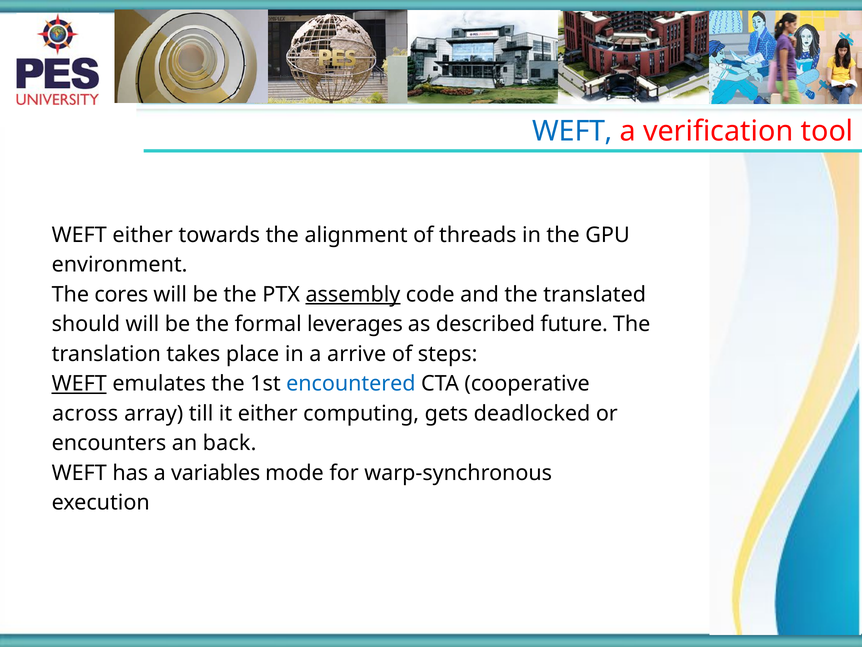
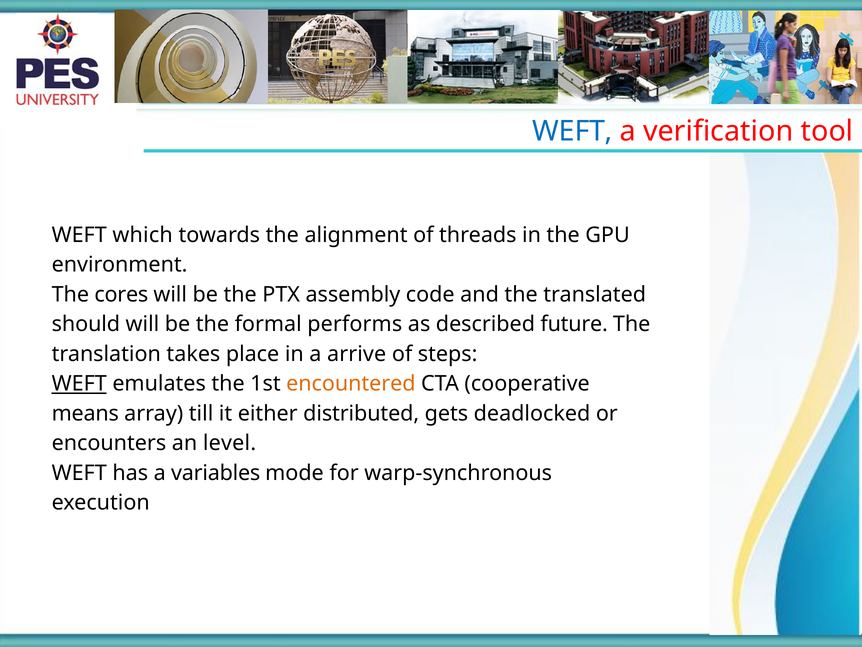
WEFT either: either -> which
assembly underline: present -> none
leverages: leverages -> performs
encountered colour: blue -> orange
across: across -> means
computing: computing -> distributed
back: back -> level
